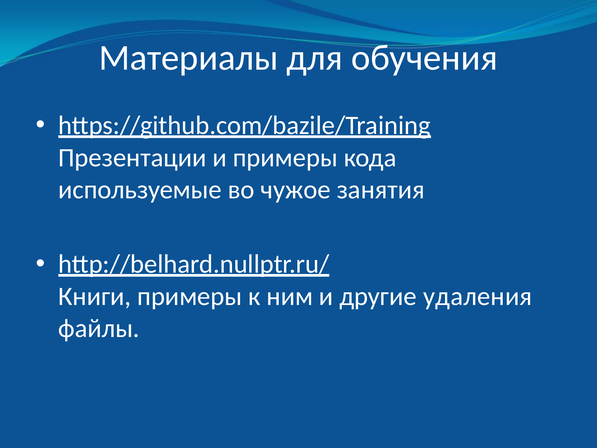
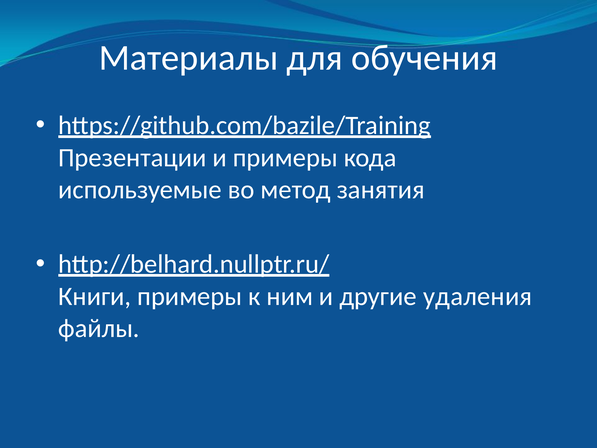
чужое: чужое -> метод
